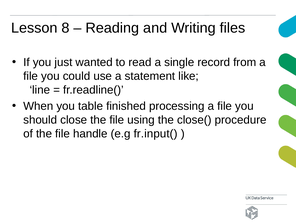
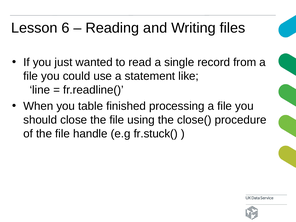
8: 8 -> 6
fr.input(: fr.input( -> fr.stuck(
